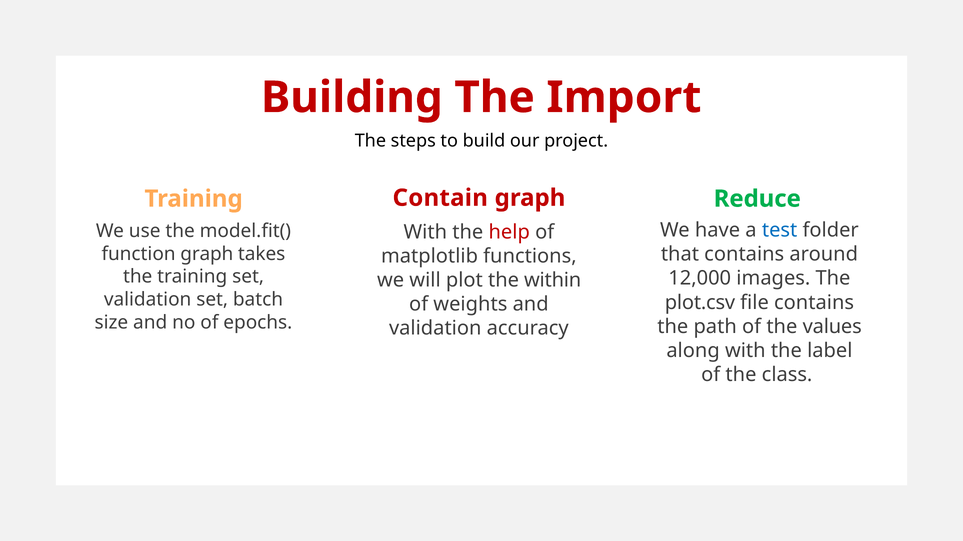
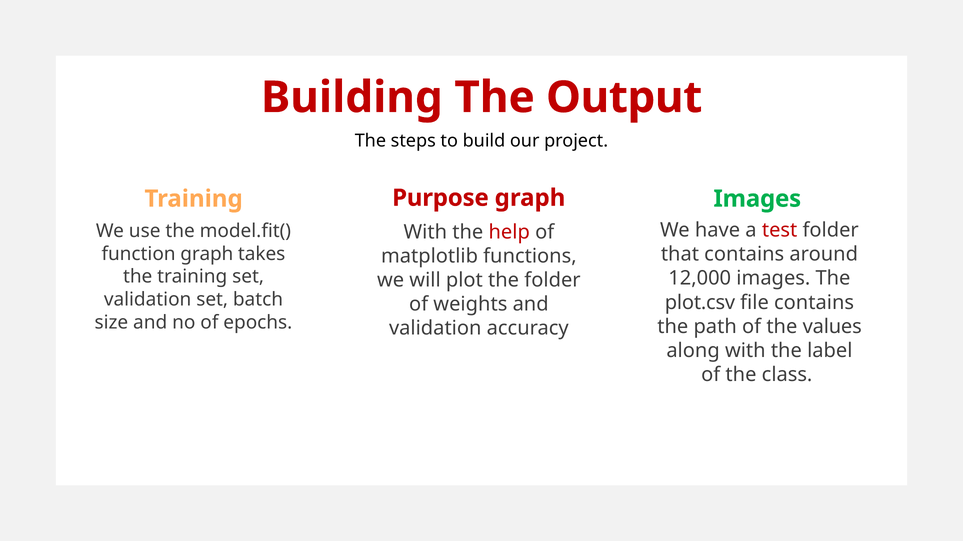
Import: Import -> Output
Contain: Contain -> Purpose
Reduce at (757, 199): Reduce -> Images
test colour: blue -> red
the within: within -> folder
